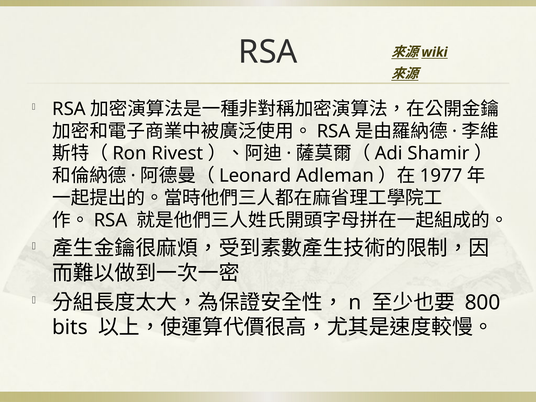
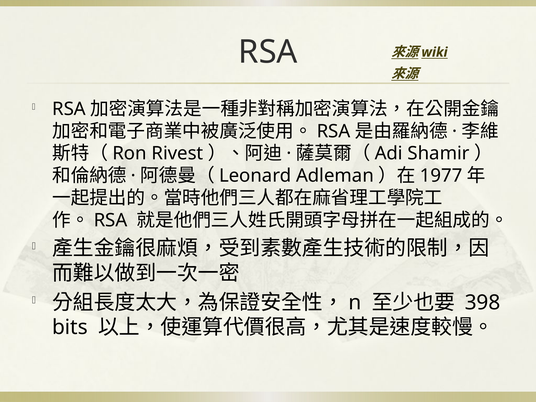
800: 800 -> 398
